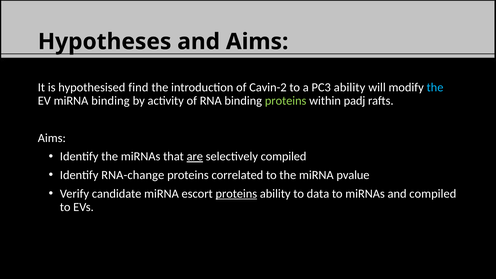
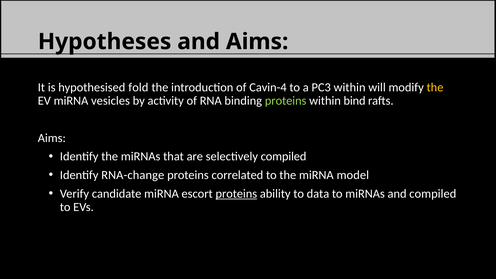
find: find -> fold
Cavin-2: Cavin-2 -> Cavin-4
PC3 ability: ability -> within
the at (435, 87) colour: light blue -> yellow
miRNA binding: binding -> vesicles
padj: padj -> bind
are underline: present -> none
pvalue: pvalue -> model
